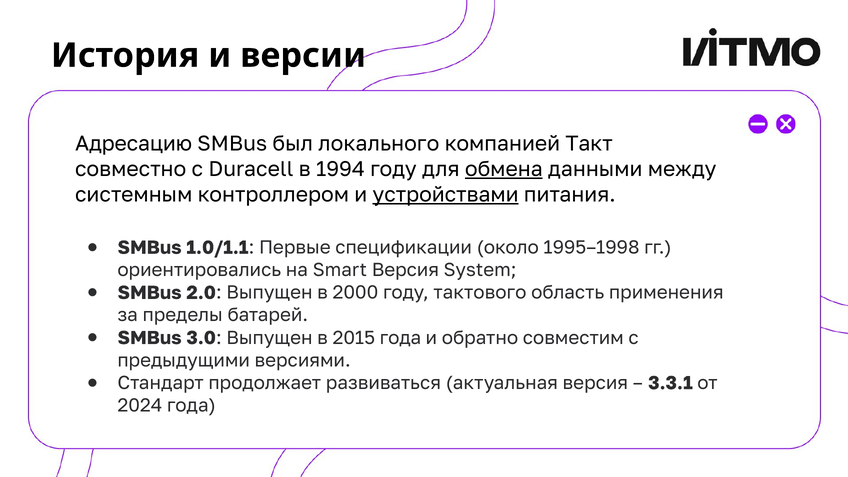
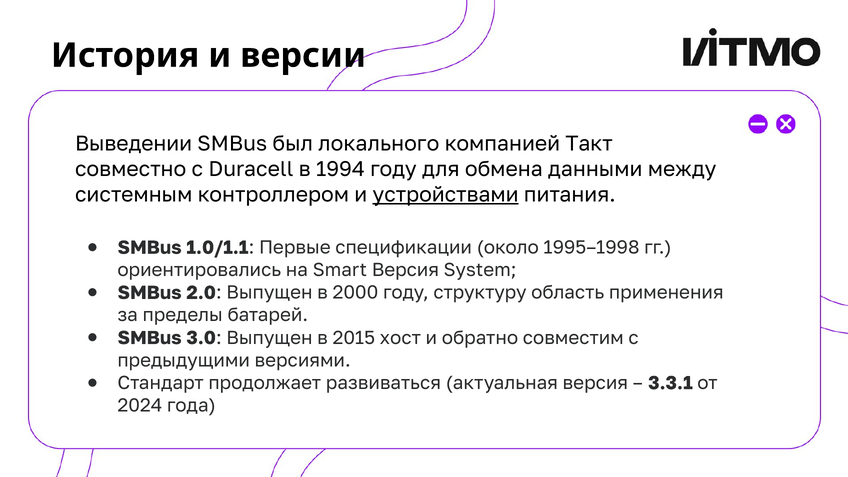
Адресацию: Адресацию -> Выведении
обмена underline: present -> none
тактового: тактового -> структуру
2015 года: года -> хост
